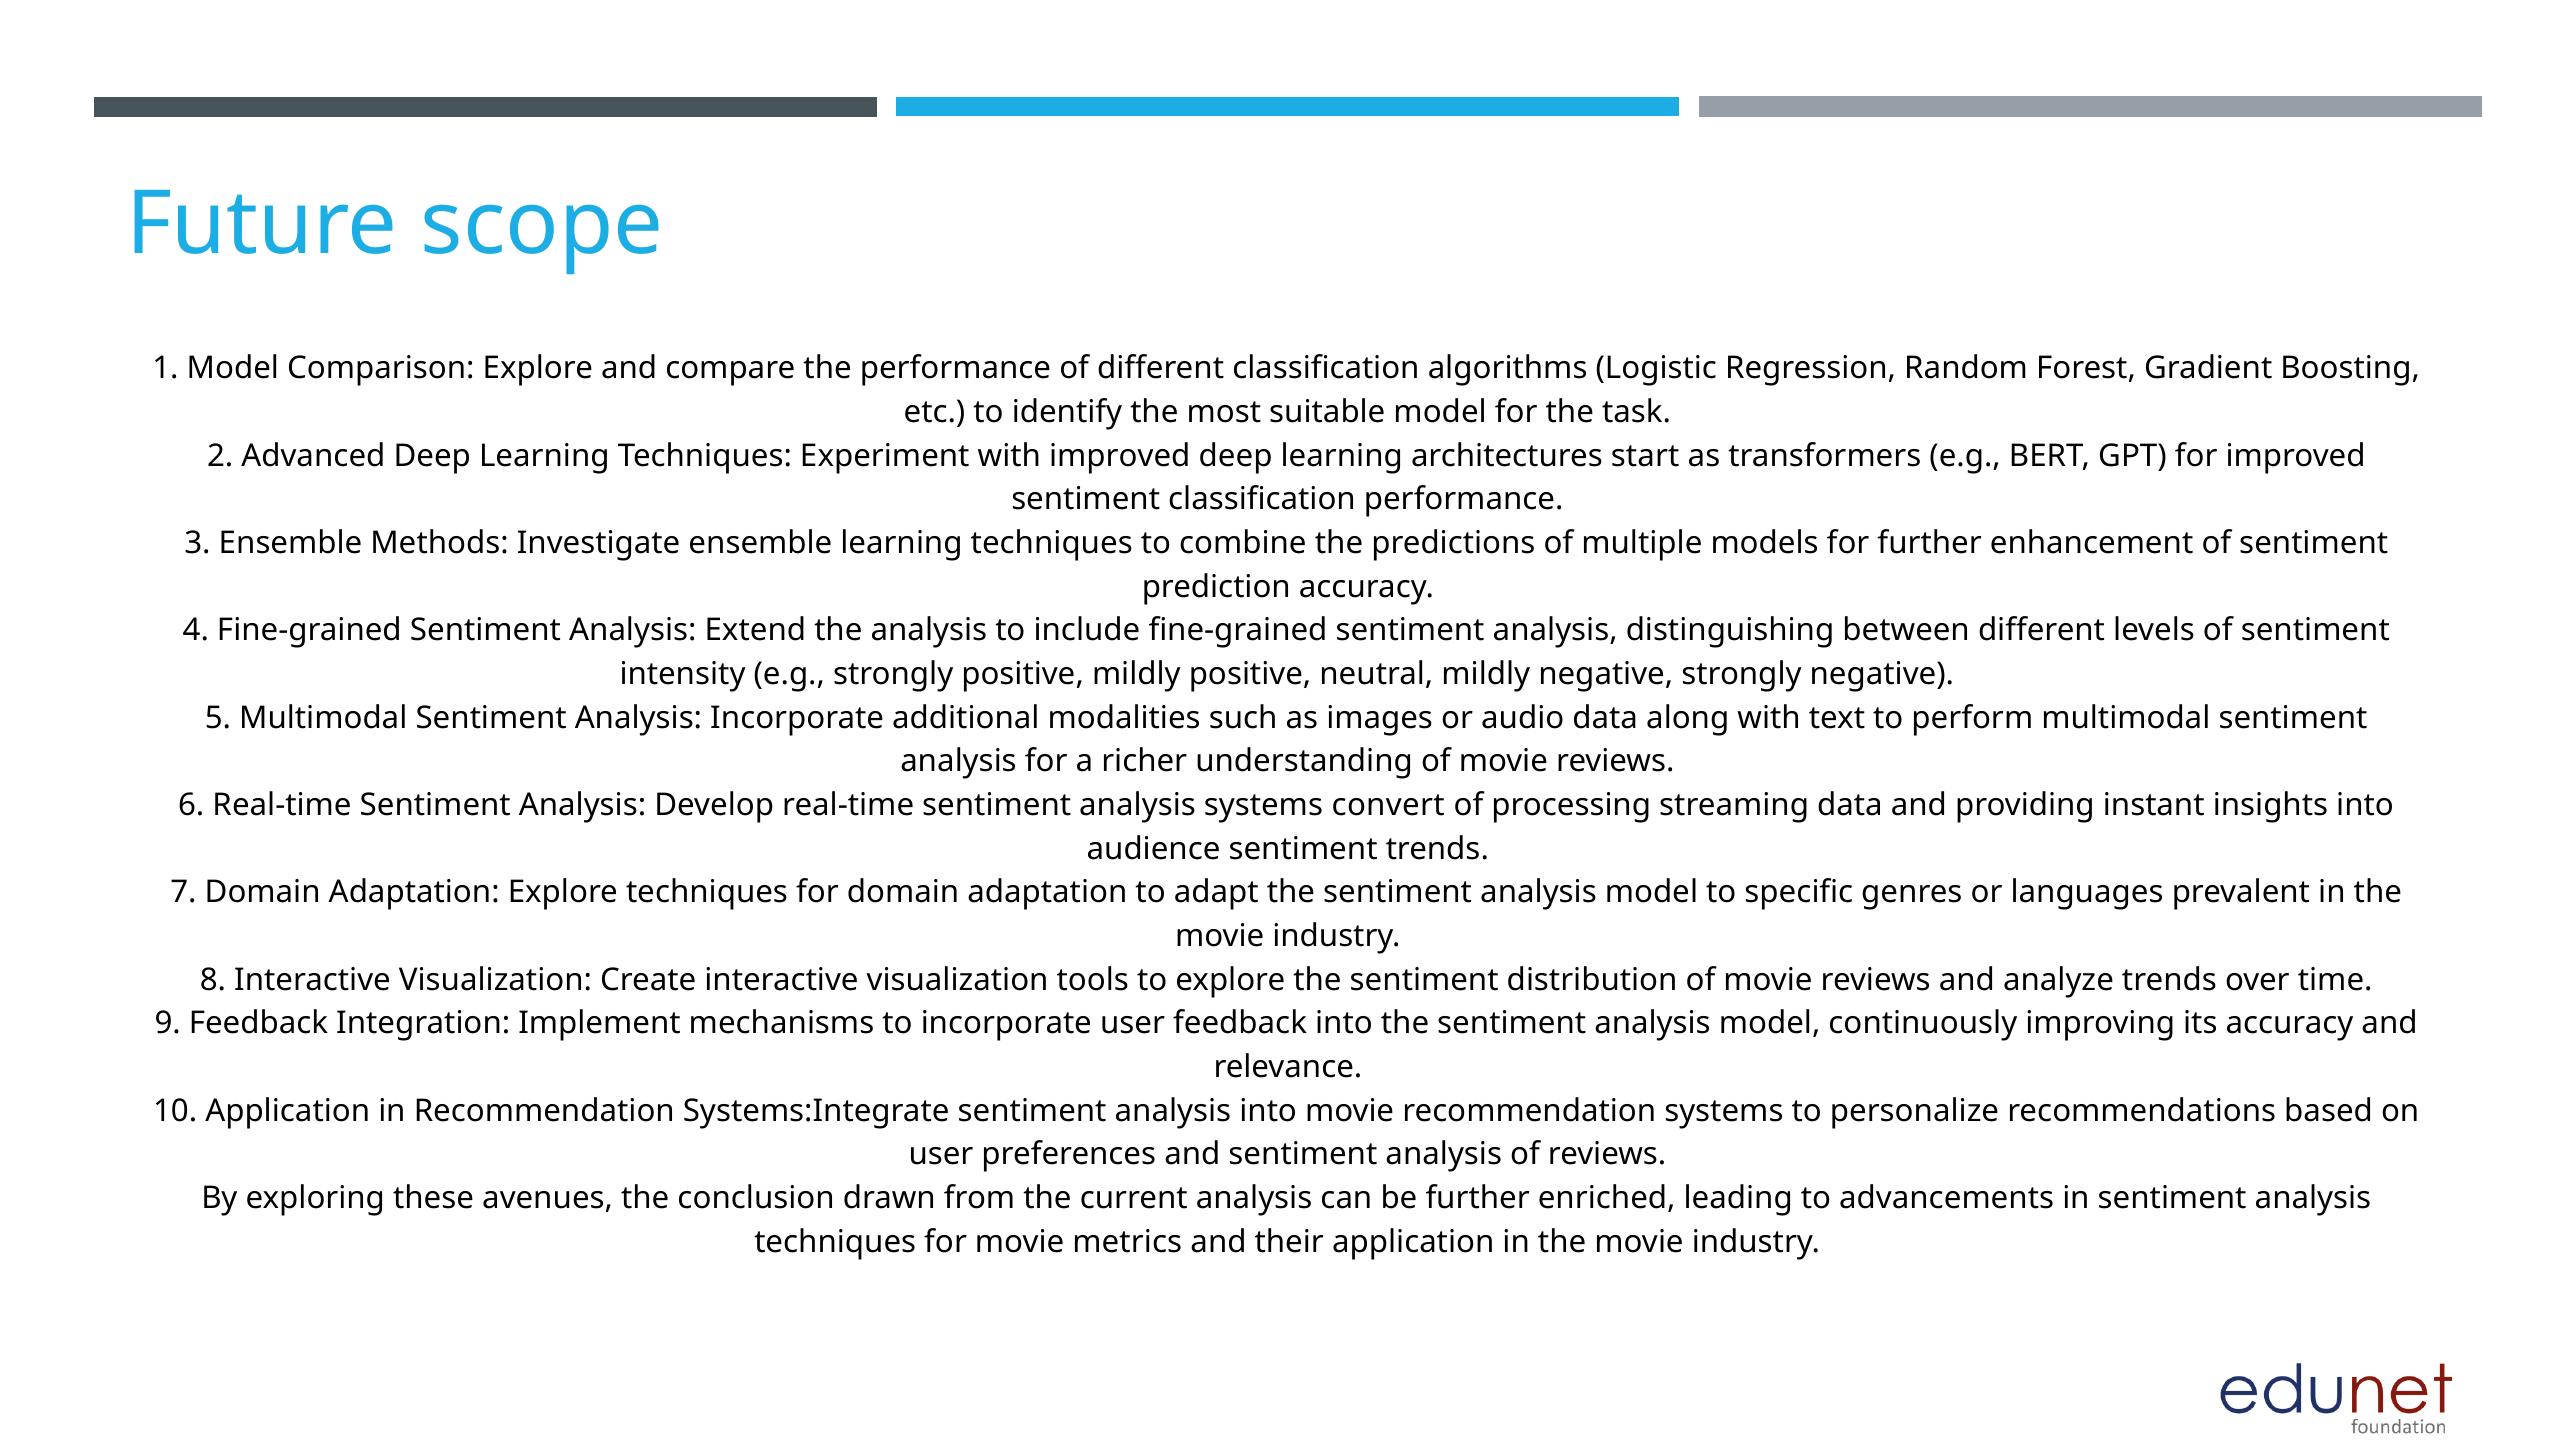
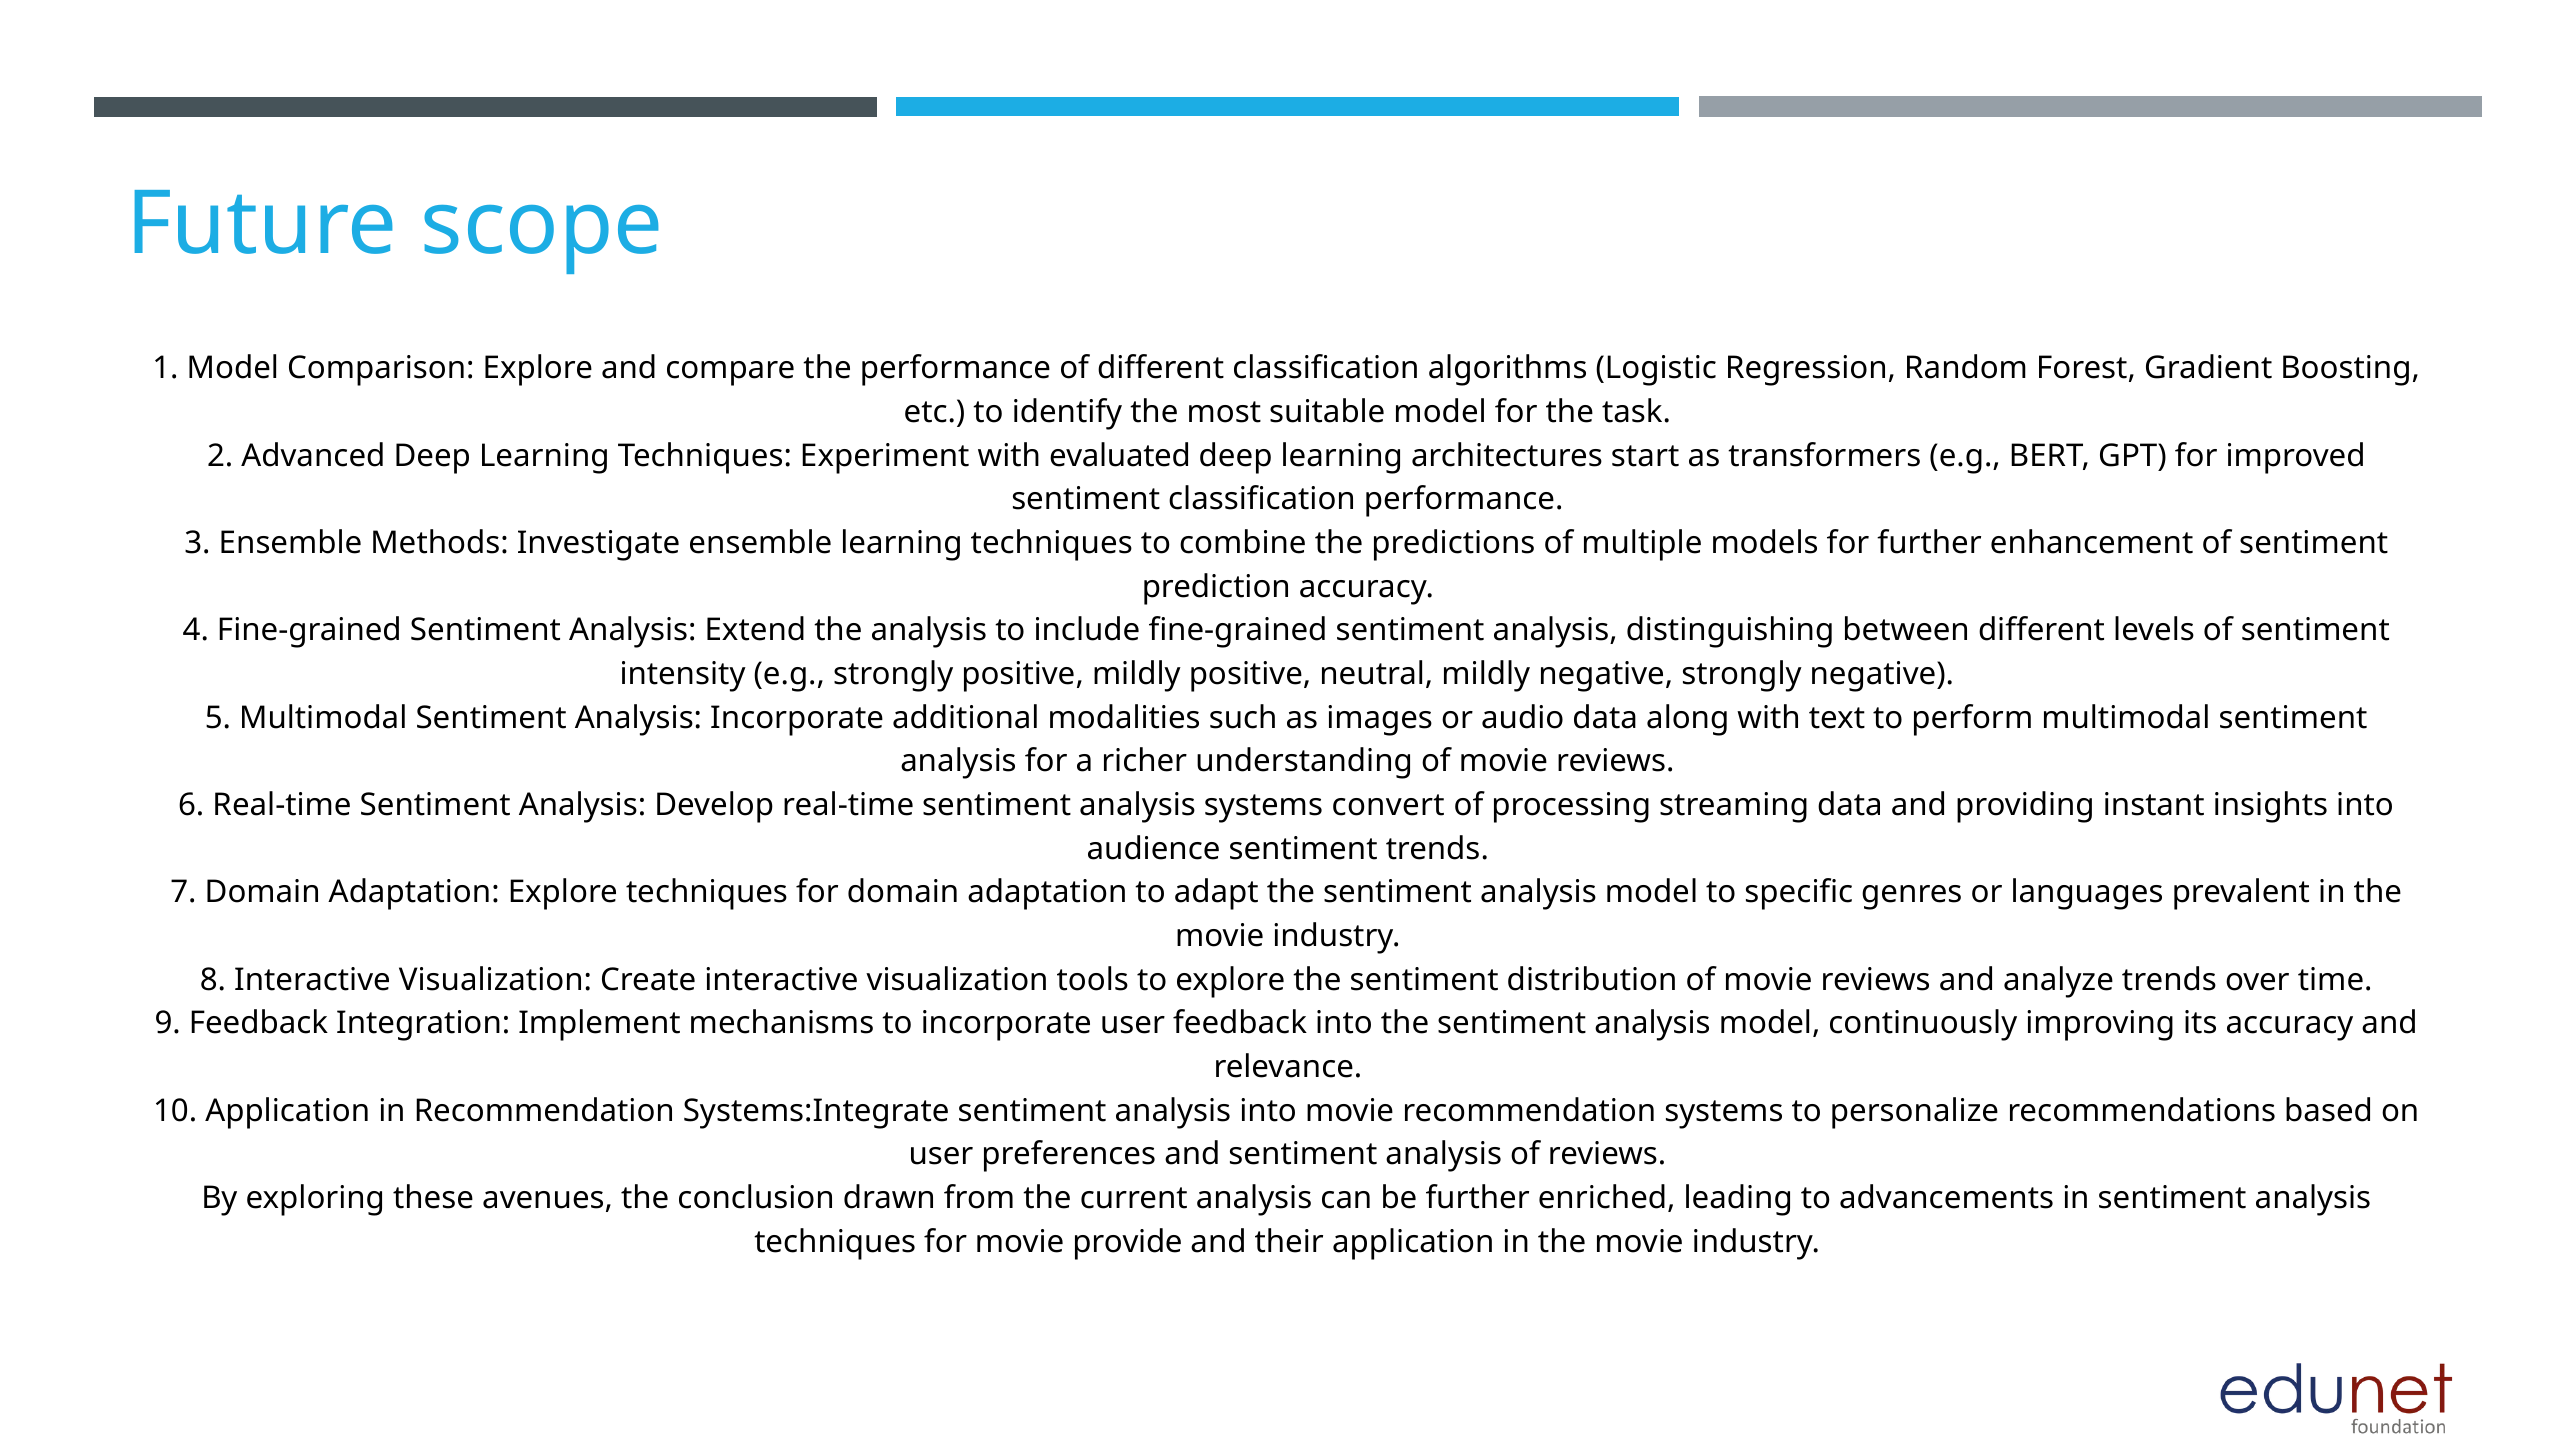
with improved: improved -> evaluated
metrics: metrics -> provide
